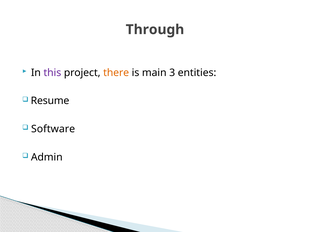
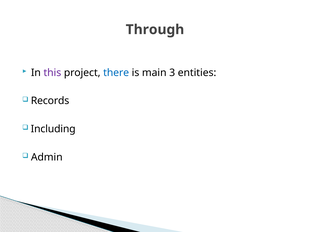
there colour: orange -> blue
Resume: Resume -> Records
Software: Software -> Including
